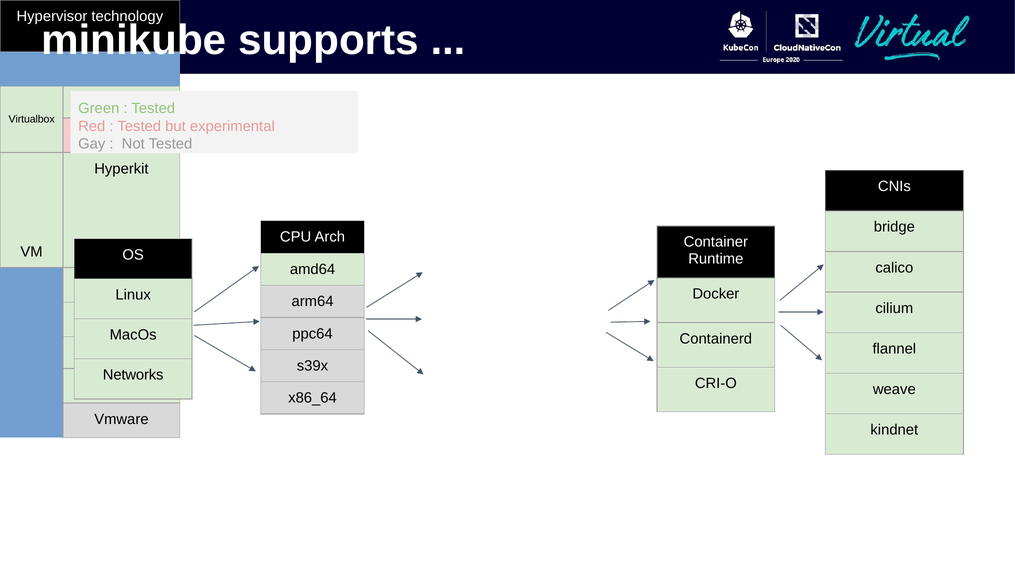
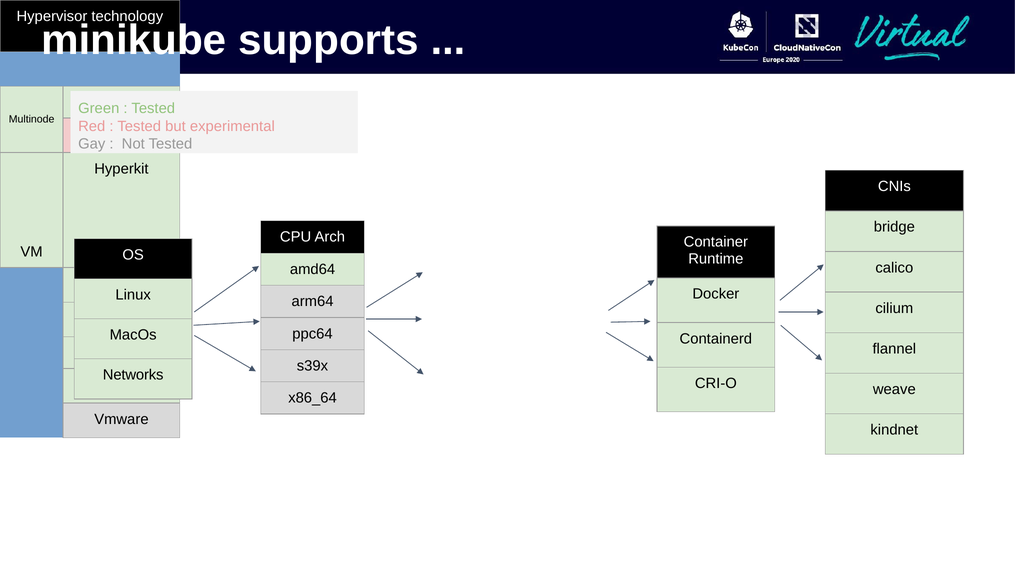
Virtualbox at (32, 119): Virtualbox -> Multinode
